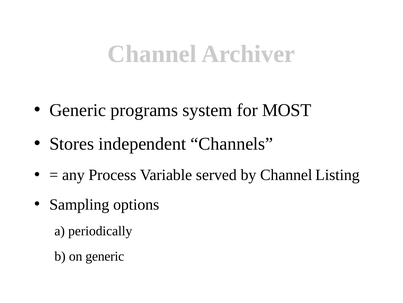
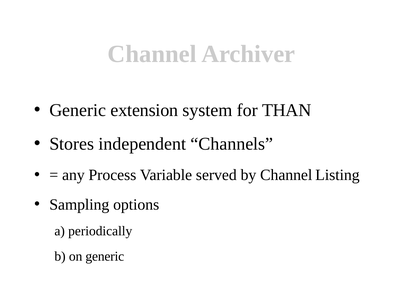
programs: programs -> extension
MOST: MOST -> THAN
